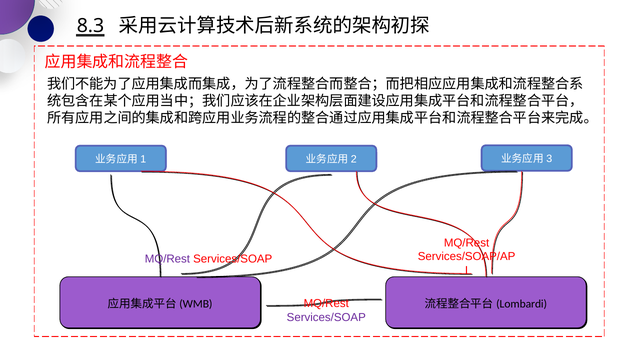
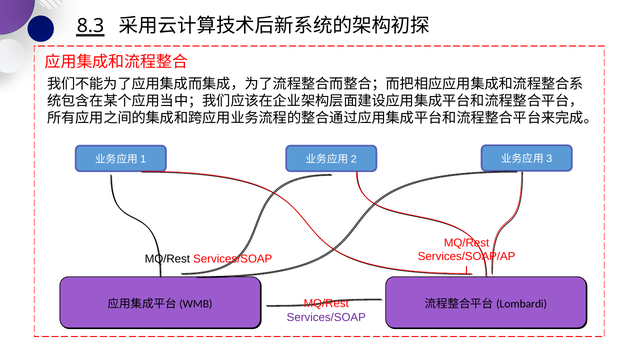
MQ/Rest at (167, 259) colour: purple -> black
